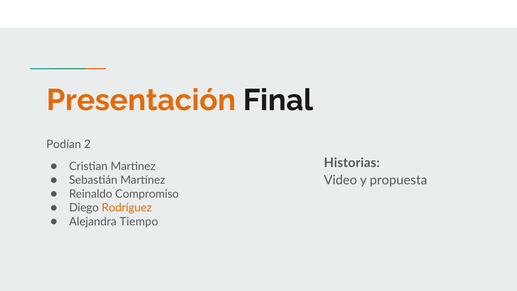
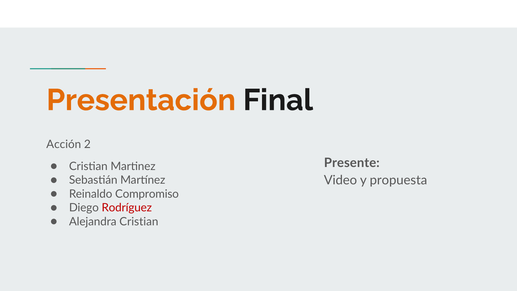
Podían: Podían -> Acción
Historias: Historias -> Presente
Rodríguez colour: orange -> red
Alejandra Tiempo: Tiempo -> Cristian
